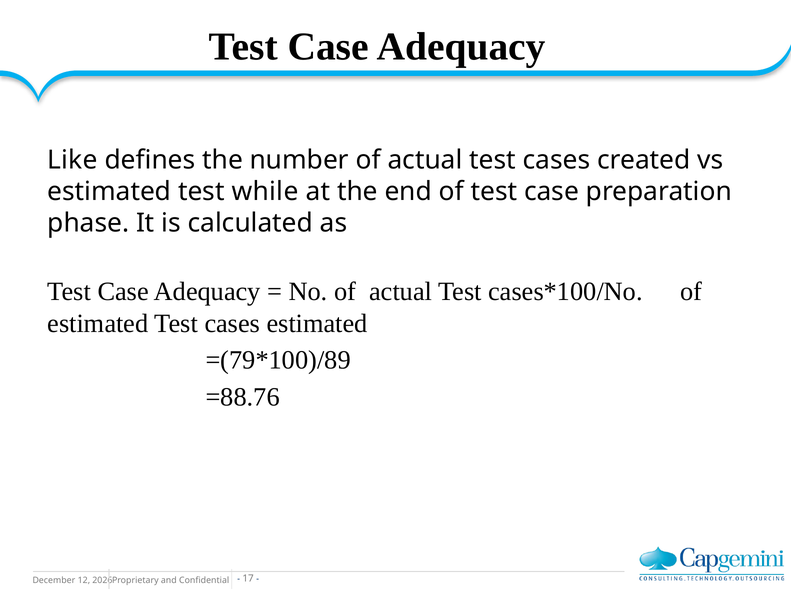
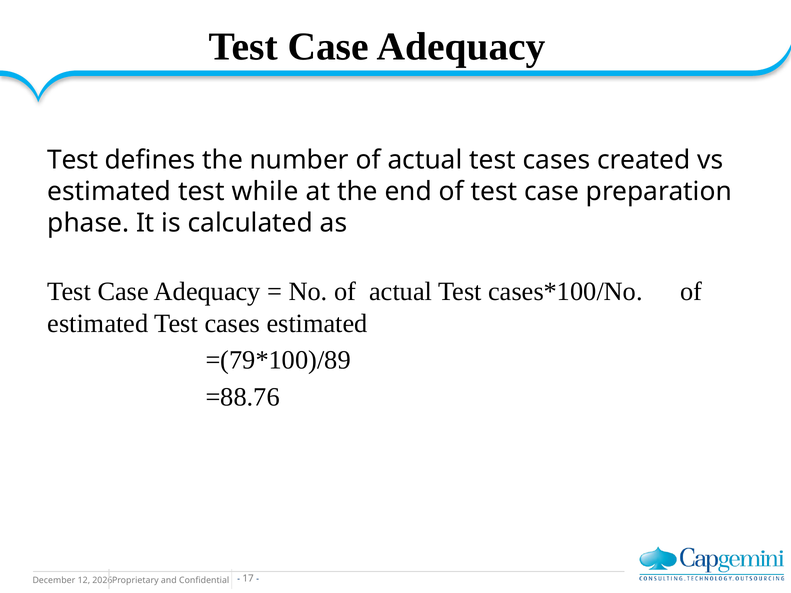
Like at (73, 160): Like -> Test
